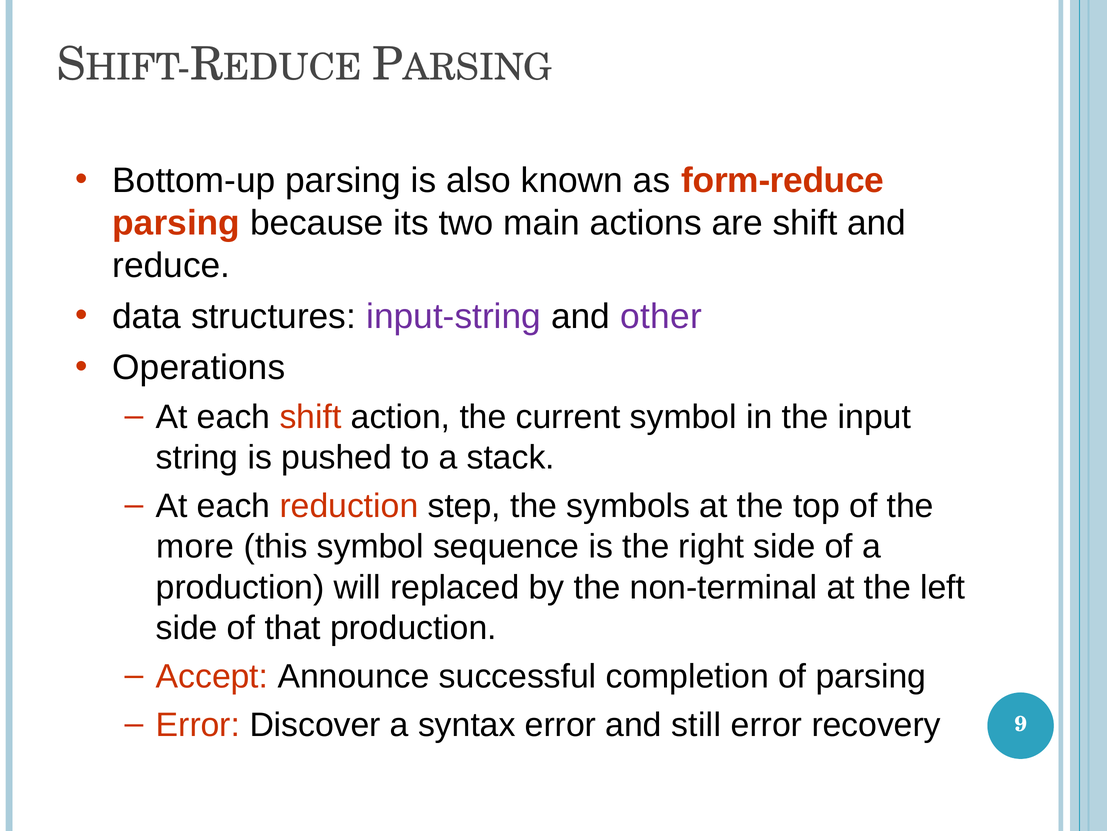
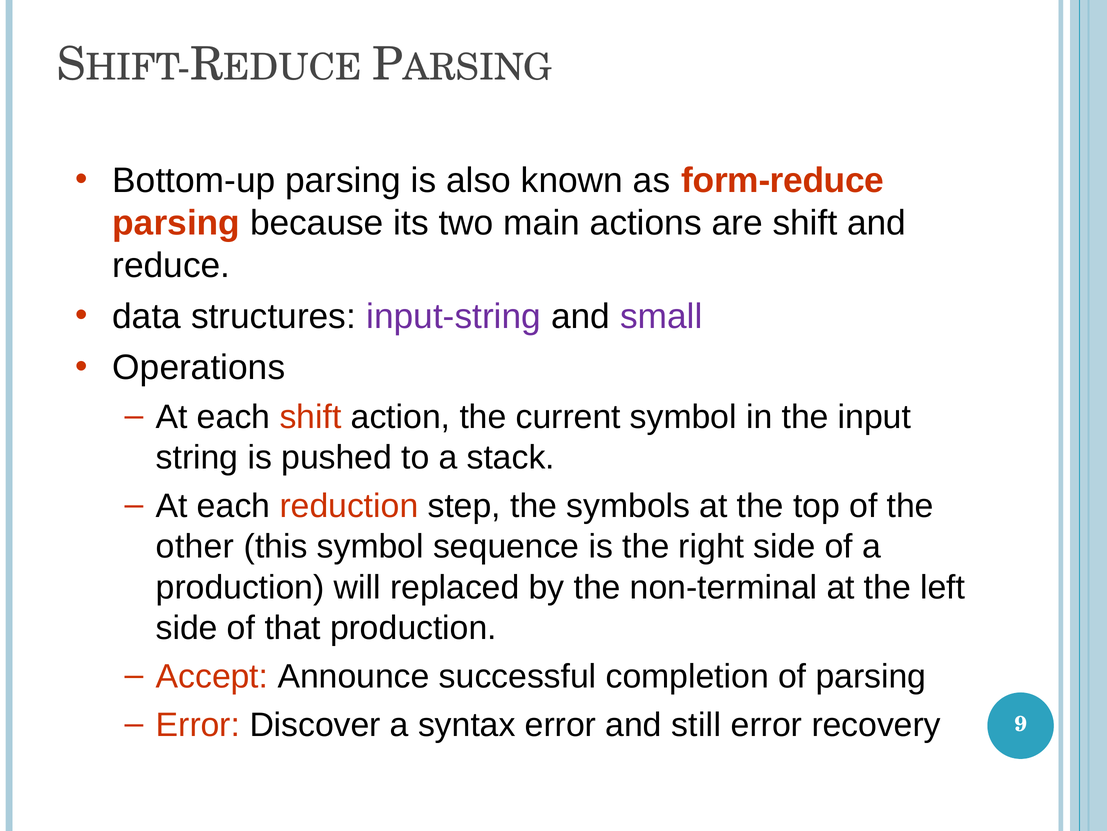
other: other -> small
more: more -> other
